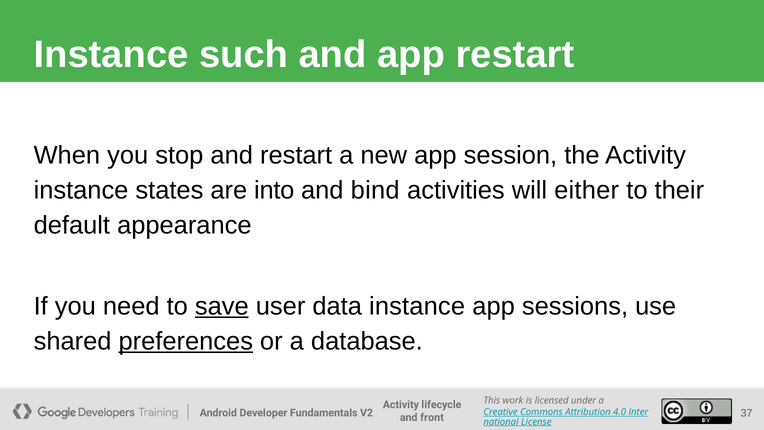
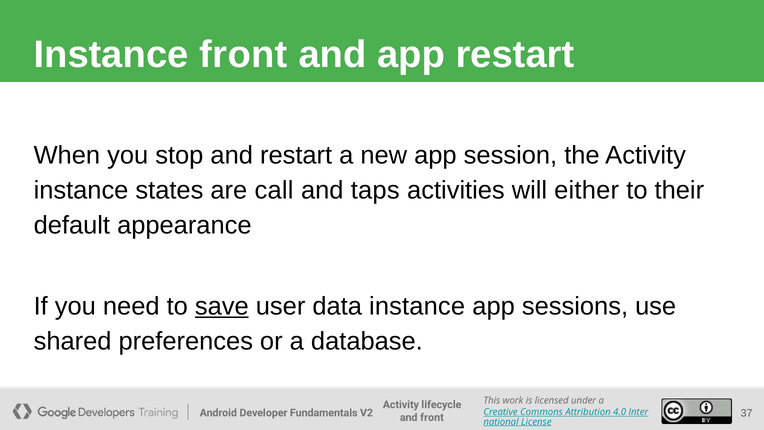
Instance such: such -> front
into: into -> call
bind: bind -> taps
preferences underline: present -> none
